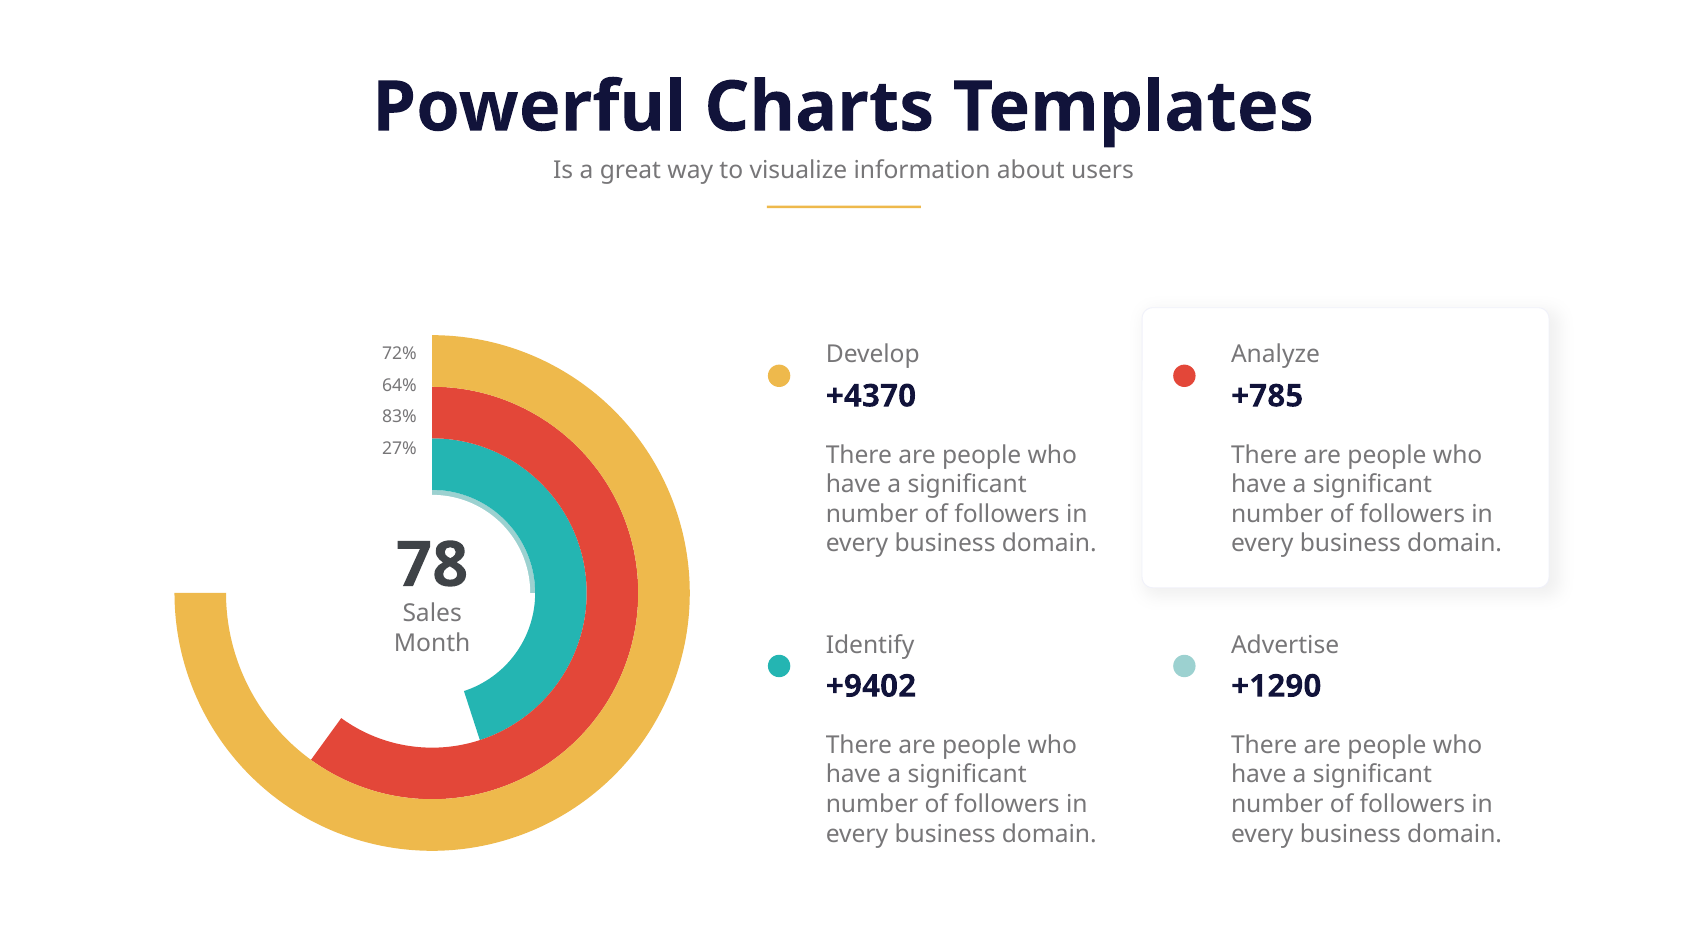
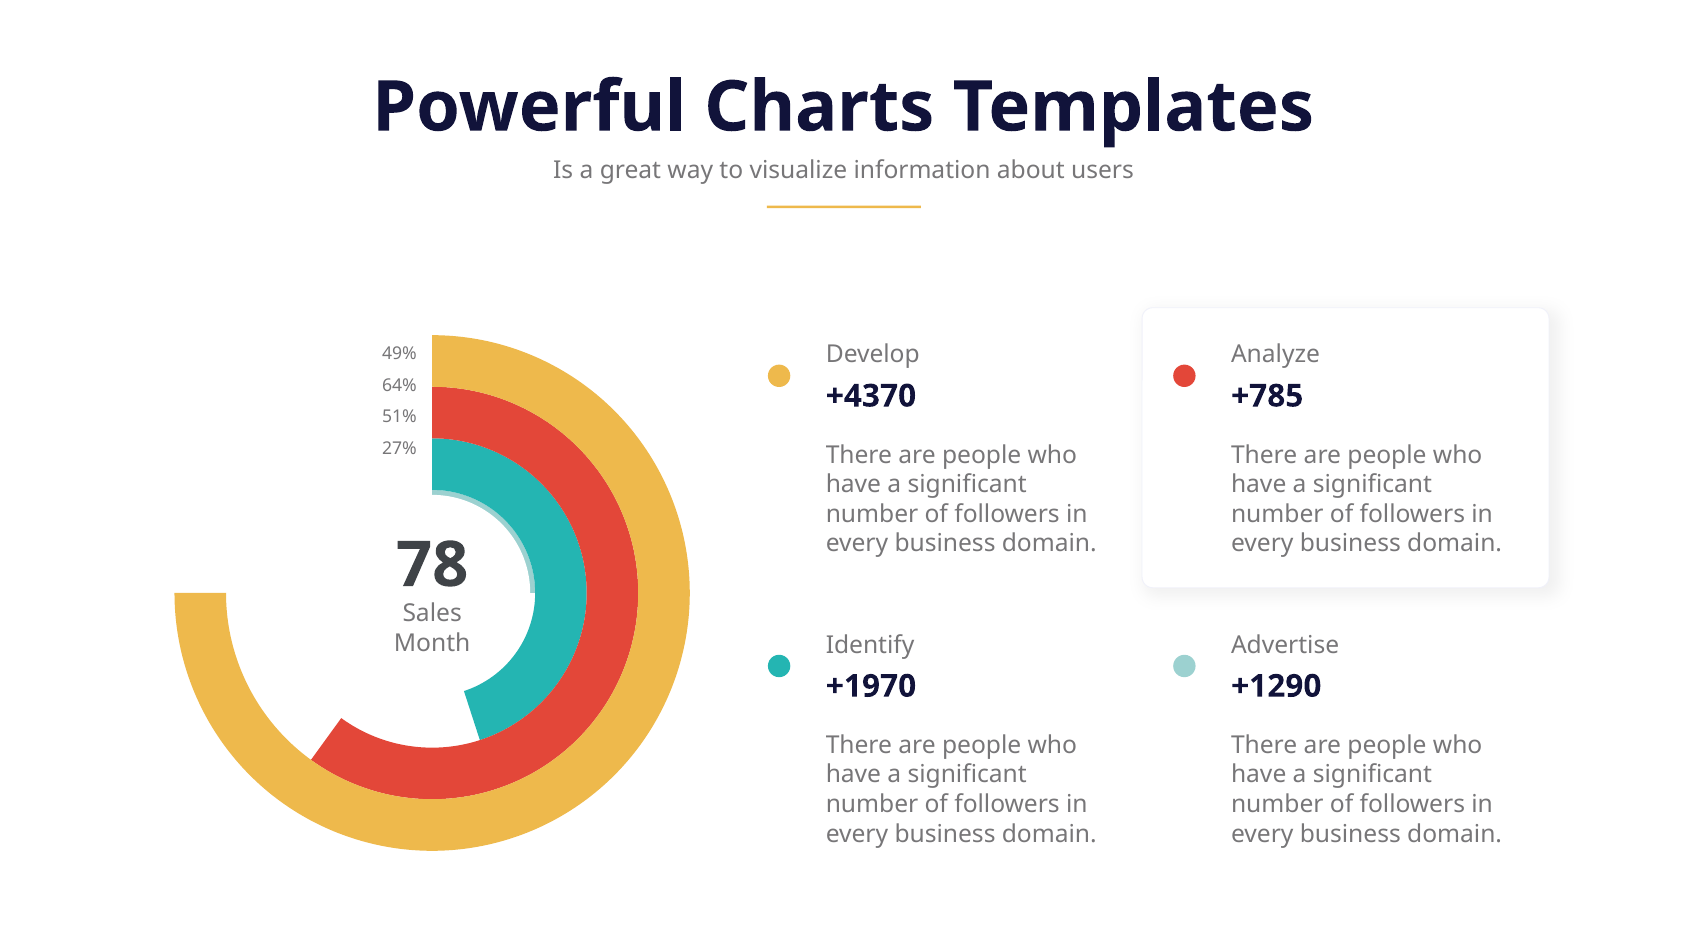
72%: 72% -> 49%
83%: 83% -> 51%
+9402: +9402 -> +1970
